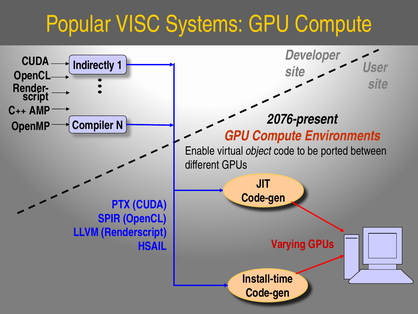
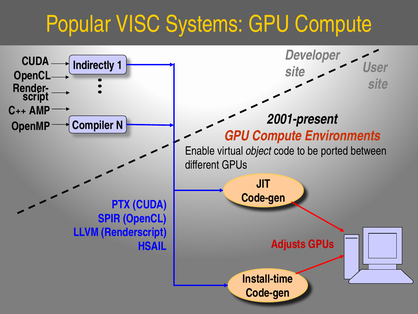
2076-present: 2076-present -> 2001-present
Varying: Varying -> Adjusts
